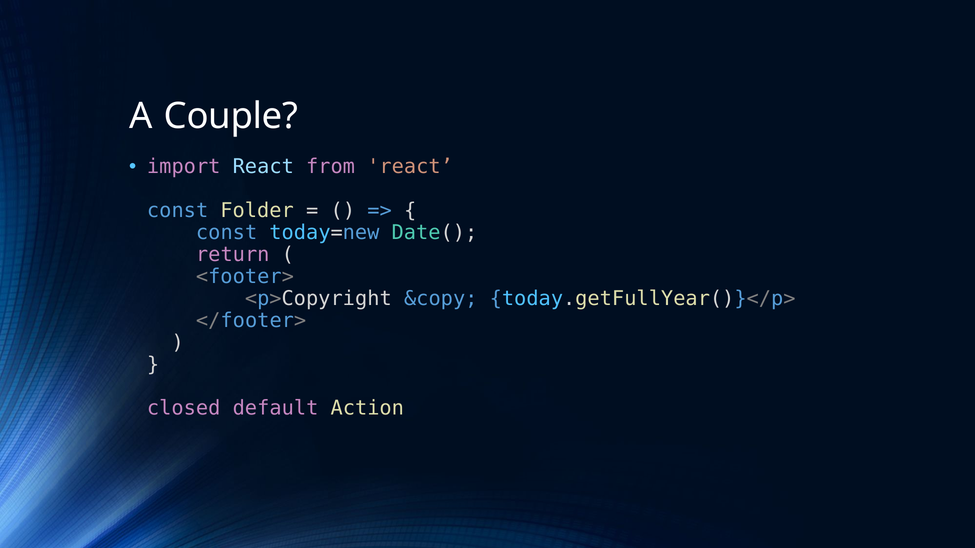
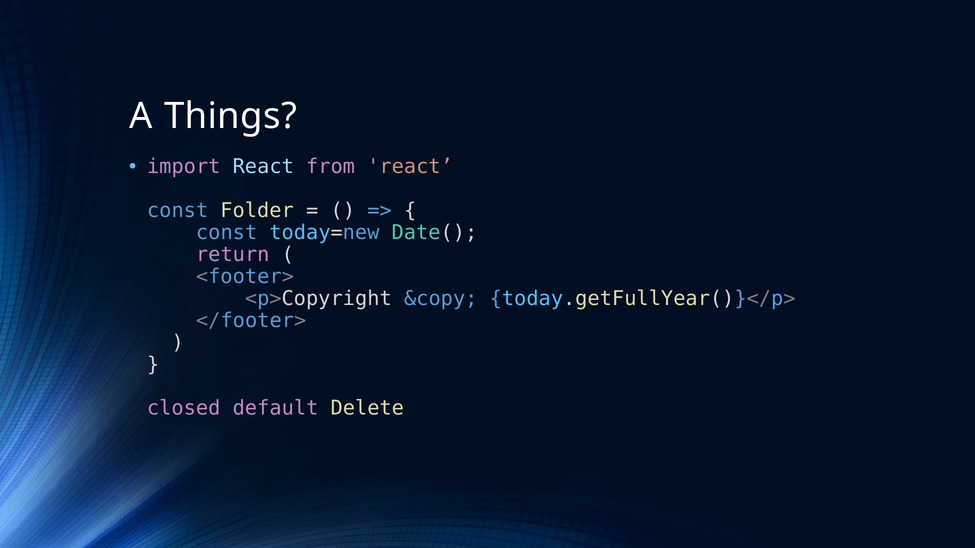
Couple: Couple -> Things
Action: Action -> Delete
